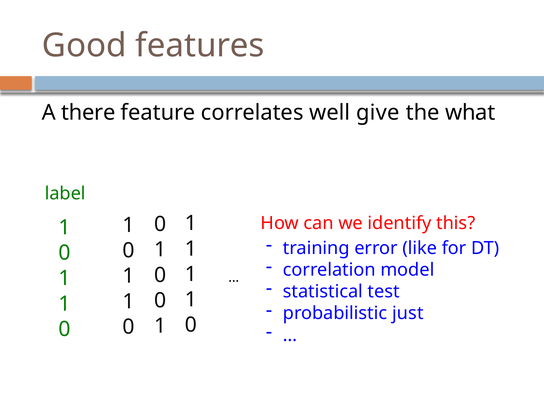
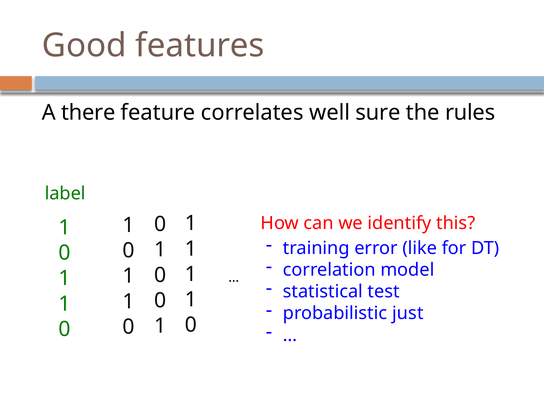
give: give -> sure
what: what -> rules
